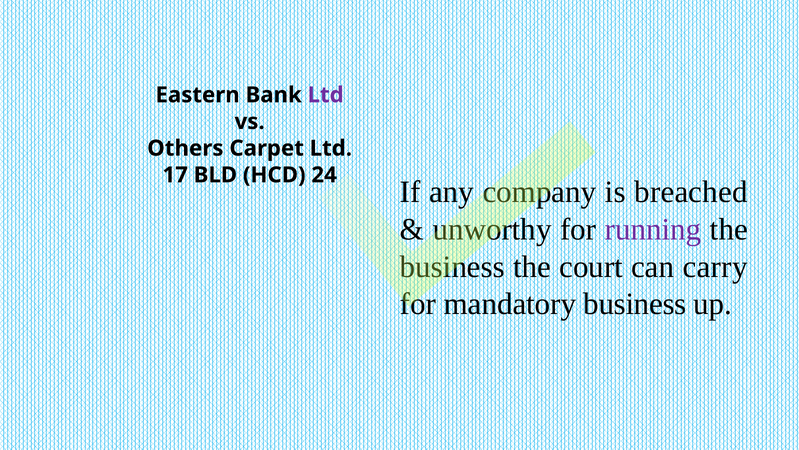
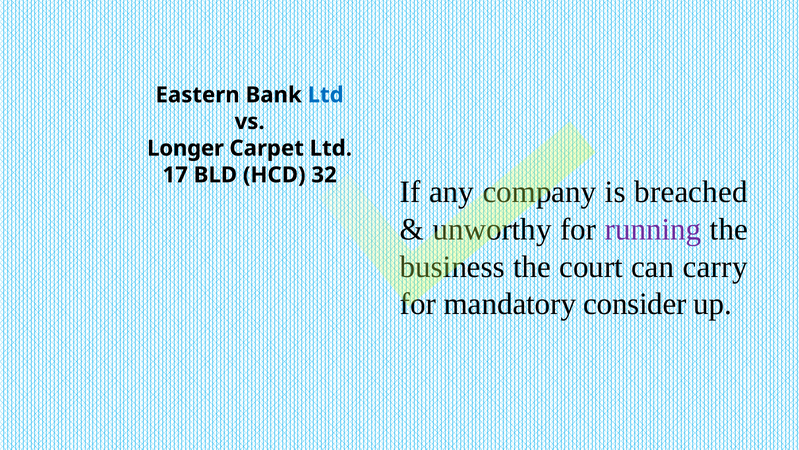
Ltd at (326, 95) colour: purple -> blue
Others: Others -> Longer
24: 24 -> 32
business at (635, 304): business -> consider
